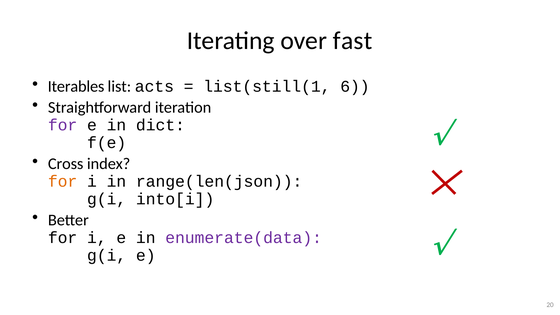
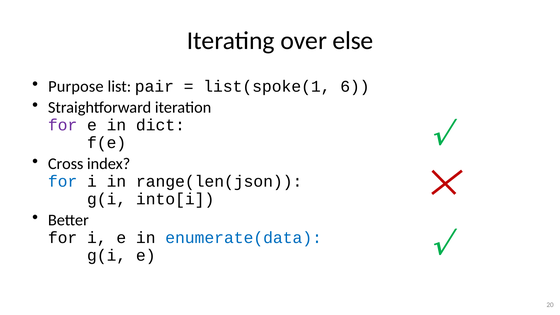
fast: fast -> else
Iterables: Iterables -> Purpose
acts: acts -> pair
list(still(1: list(still(1 -> list(spoke(1
for at (63, 181) colour: orange -> blue
enumerate(data colour: purple -> blue
